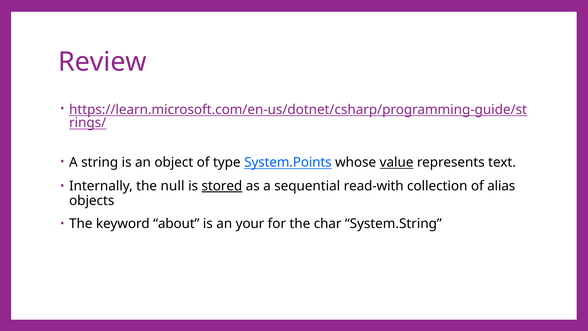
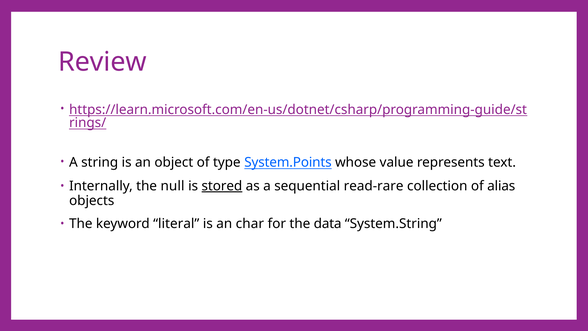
value underline: present -> none
read-with: read-with -> read-rare
about: about -> literal
your: your -> char
char: char -> data
